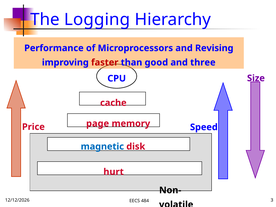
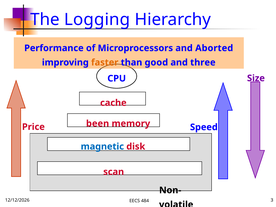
Revising: Revising -> Aborted
faster colour: red -> orange
page: page -> been
hurt: hurt -> scan
